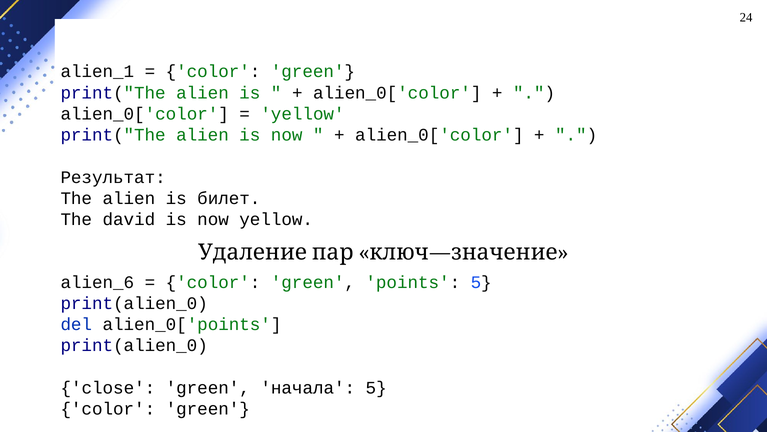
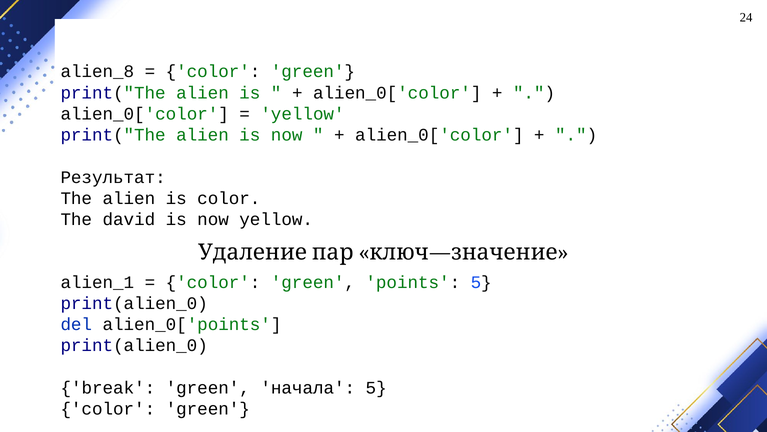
alien_1: alien_1 -> alien_8
is билет: билет -> color
alien_6: alien_6 -> alien_1
close: close -> break
